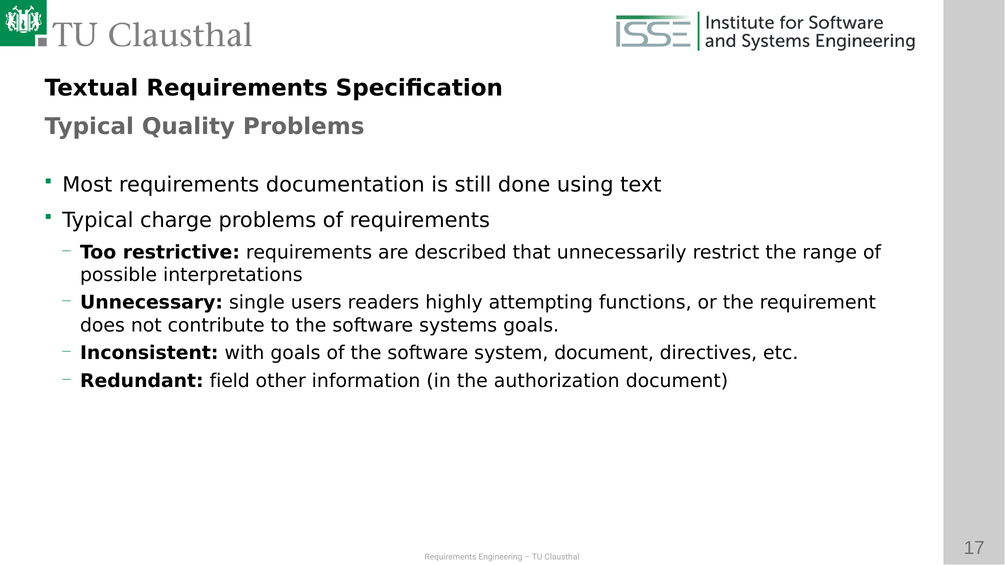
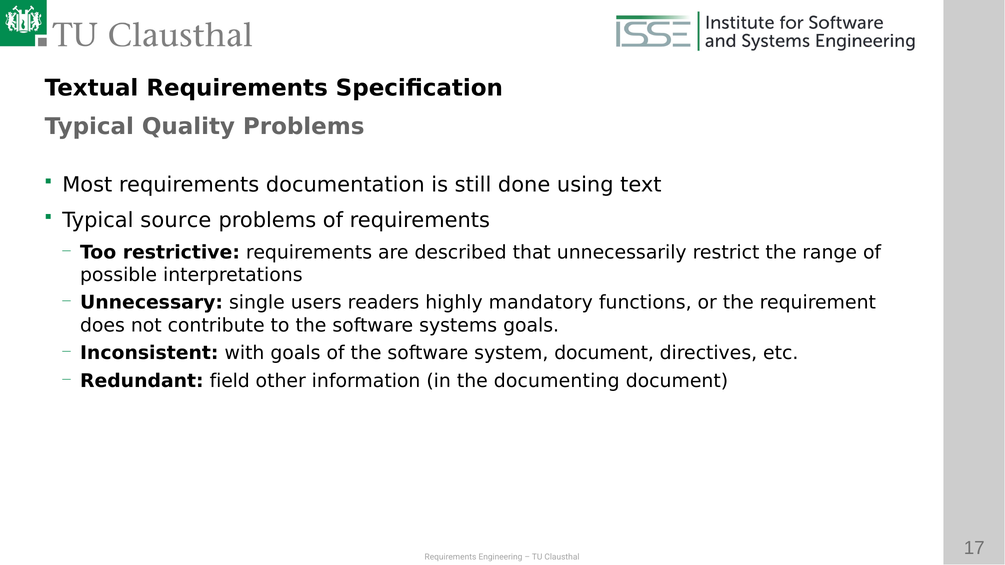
charge: charge -> source
attempting: attempting -> mandatory
authorization: authorization -> documenting
